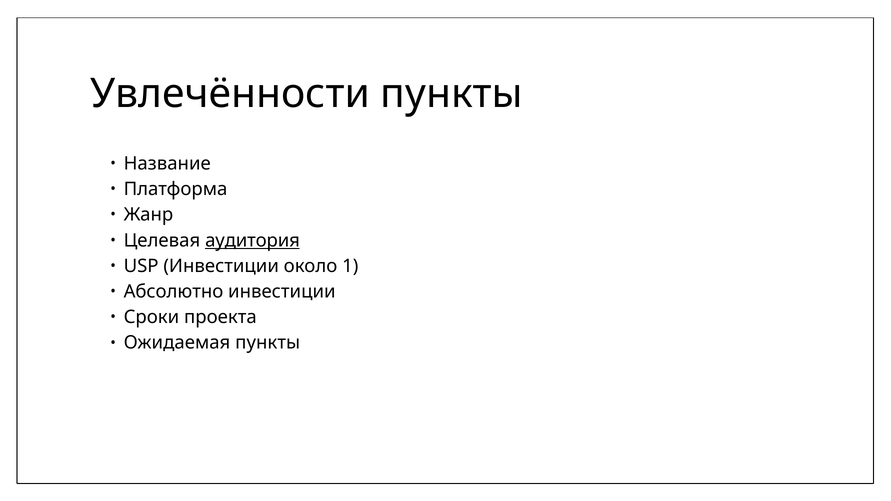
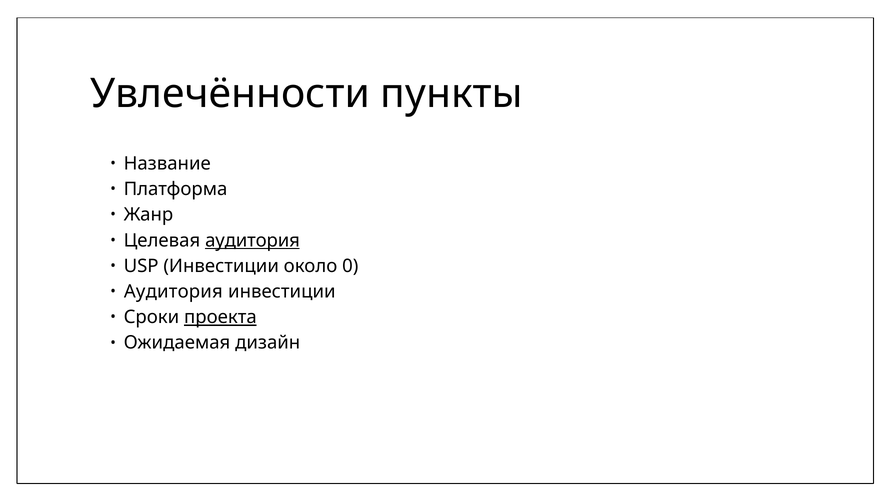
1: 1 -> 0
Абсолютно at (173, 292): Абсолютно -> Аудитория
проекта underline: none -> present
Ожидаемая пункты: пункты -> дизайн
